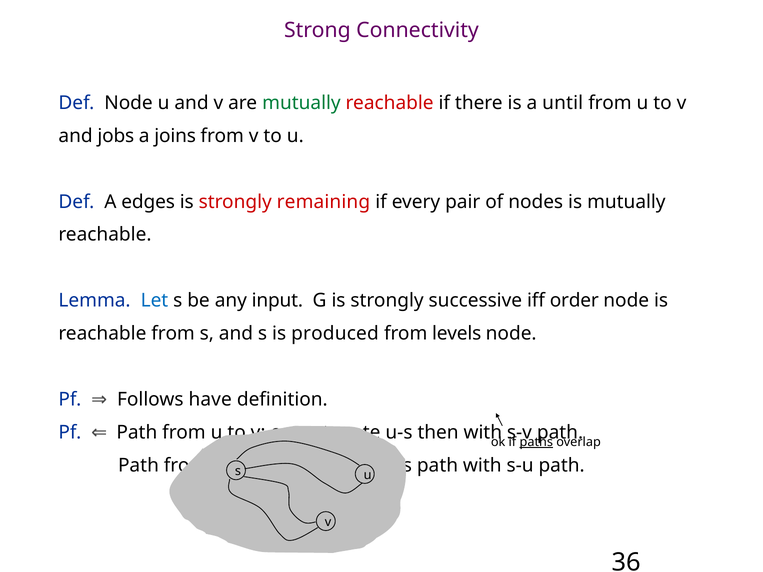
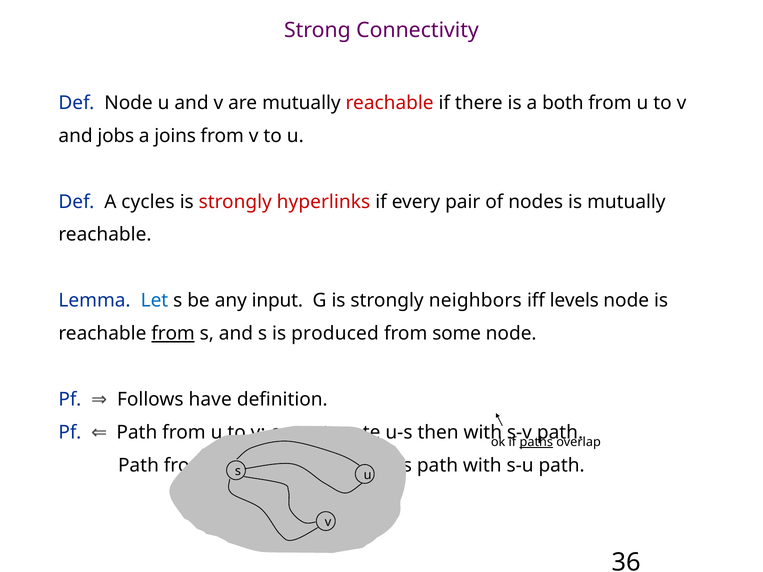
mutually at (301, 103) colour: green -> black
until: until -> both
edges: edges -> cycles
remaining: remaining -> hyperlinks
successive: successive -> neighbors
order: order -> levels
from at (173, 334) underline: none -> present
levels: levels -> some
